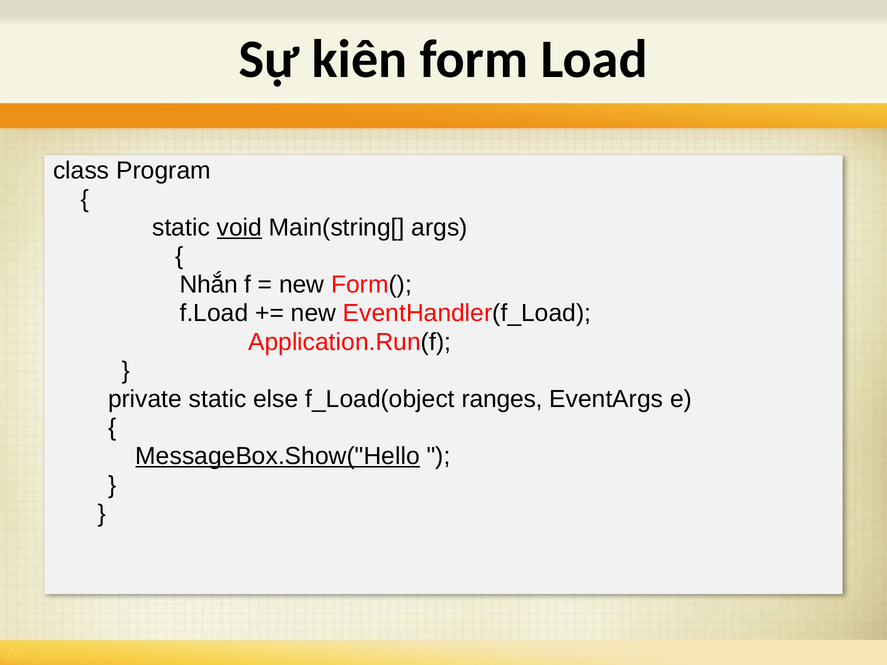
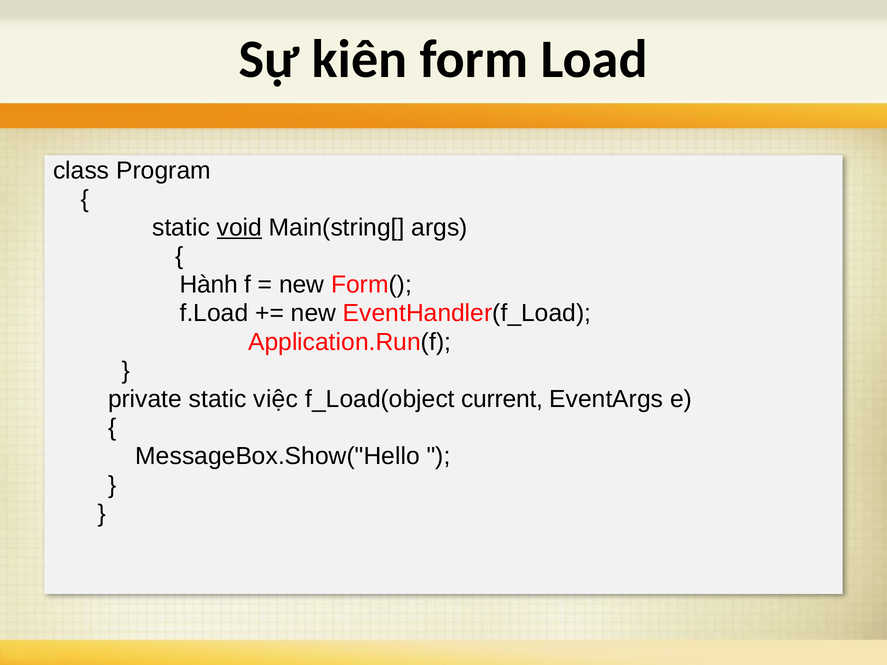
Nhắn: Nhắn -> Hành
else: else -> việc
ranges: ranges -> current
MessageBox.Show("Hello underline: present -> none
